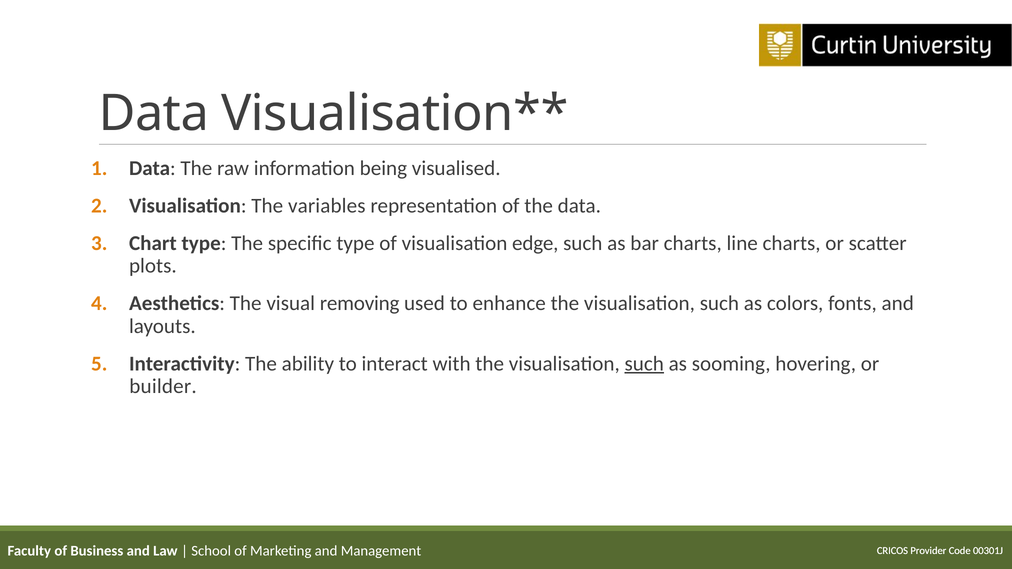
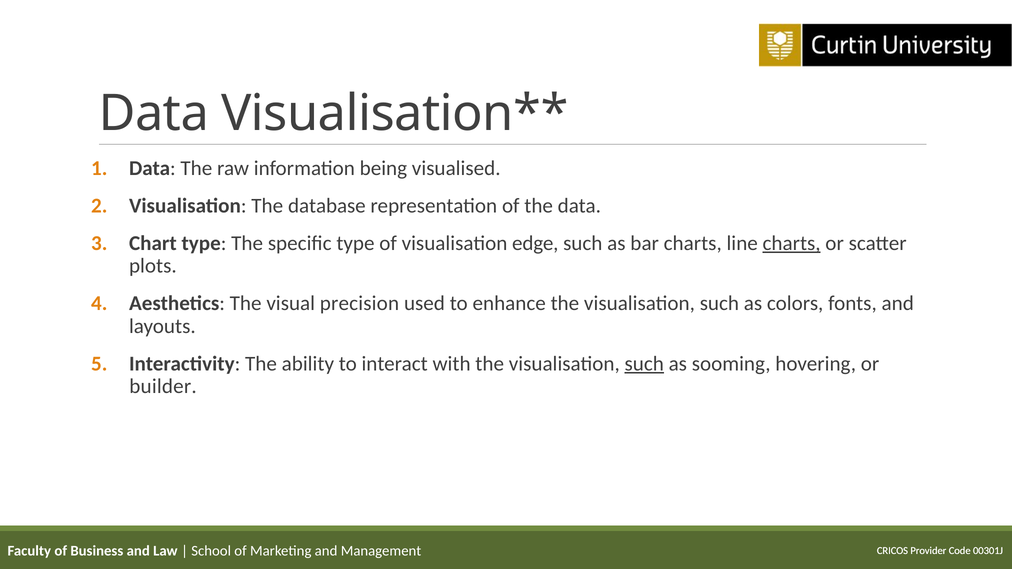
variables: variables -> database
charts at (792, 243) underline: none -> present
removing: removing -> precision
